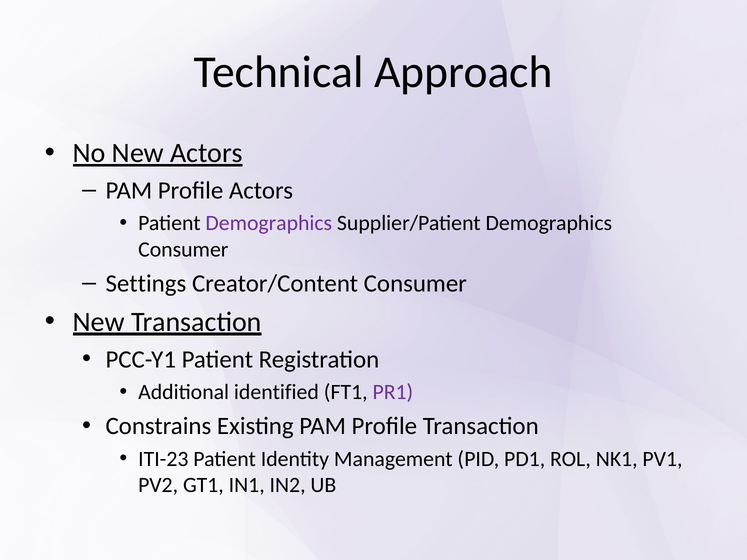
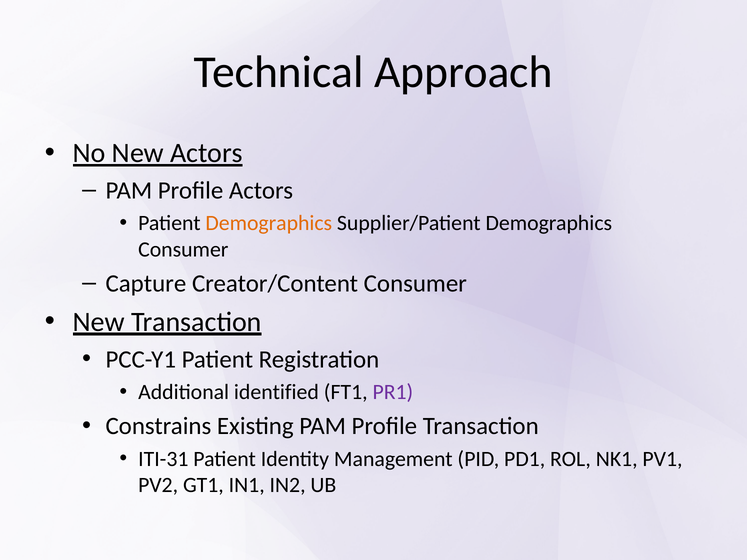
Demographics at (269, 223) colour: purple -> orange
Settings: Settings -> Capture
ITI-23: ITI-23 -> ITI-31
